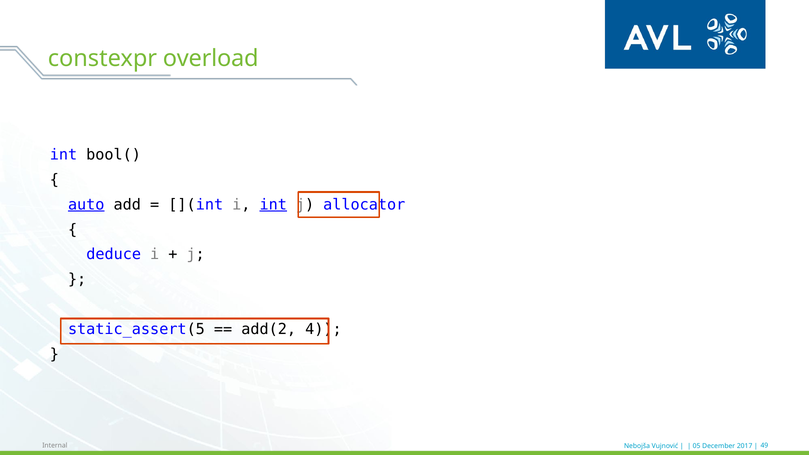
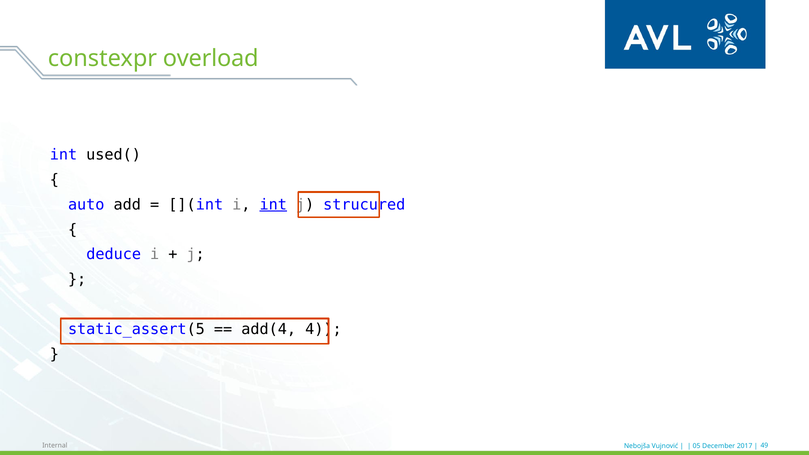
bool(: bool( -> used(
auto underline: present -> none
allocator: allocator -> strucured
add(2: add(2 -> add(4
